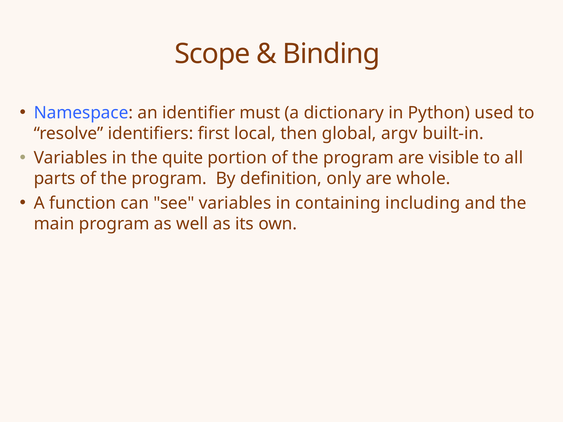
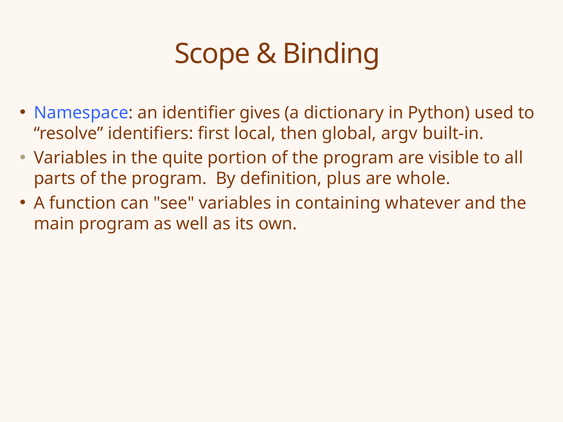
must: must -> gives
only: only -> plus
including: including -> whatever
